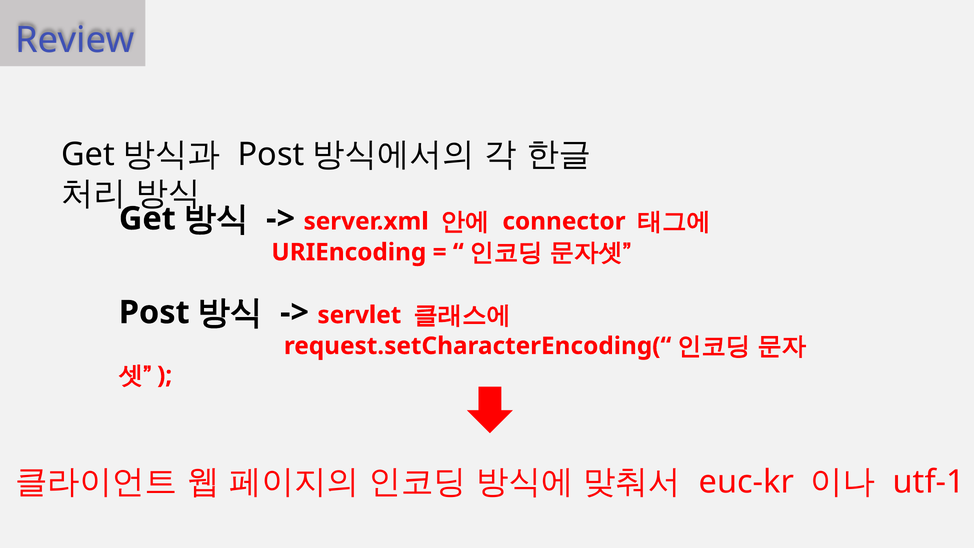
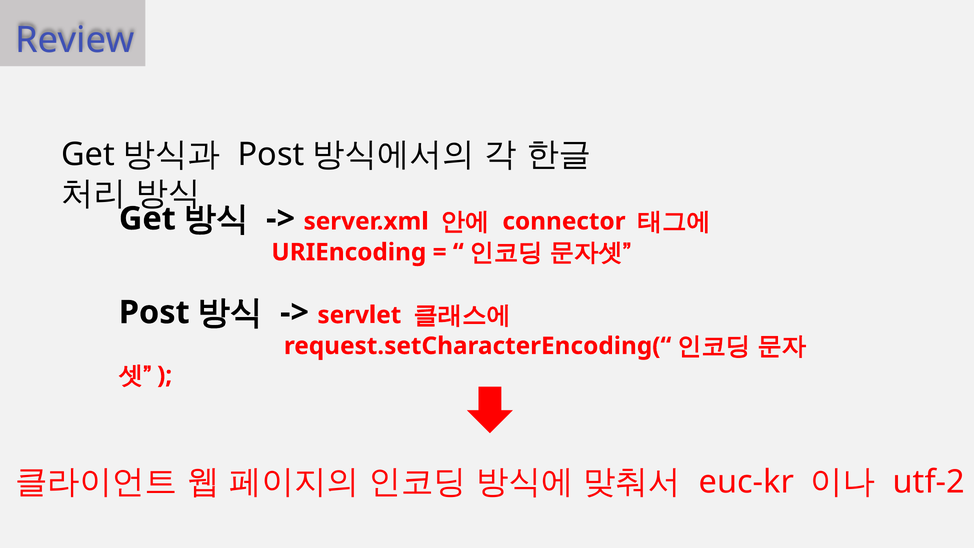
utf-1: utf-1 -> utf-2
